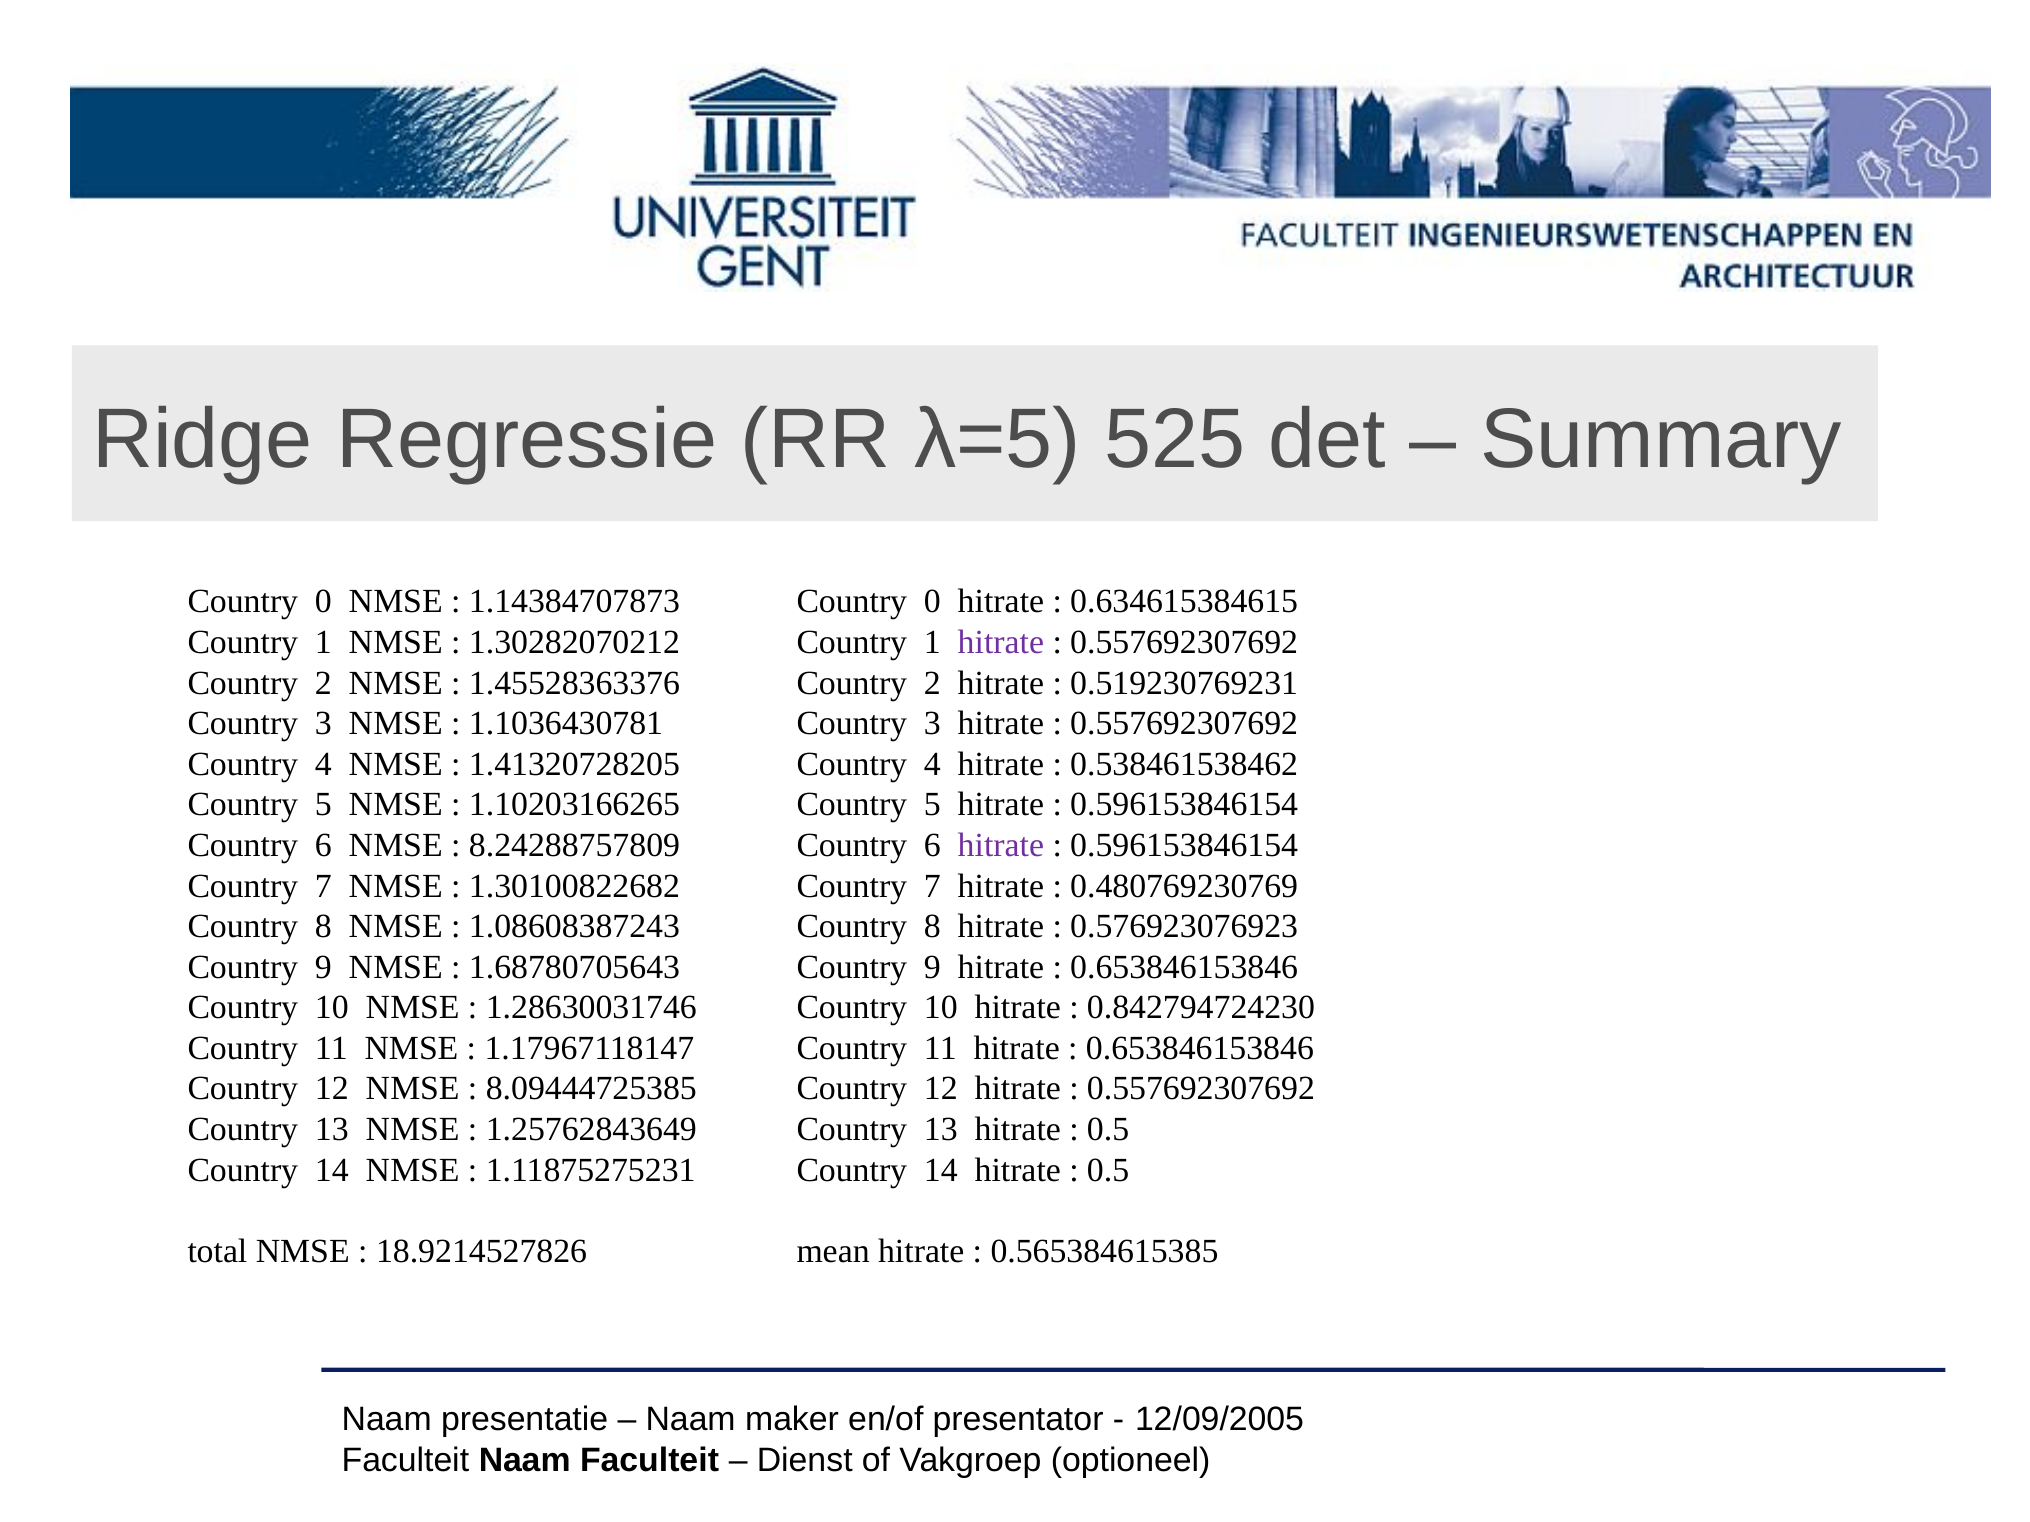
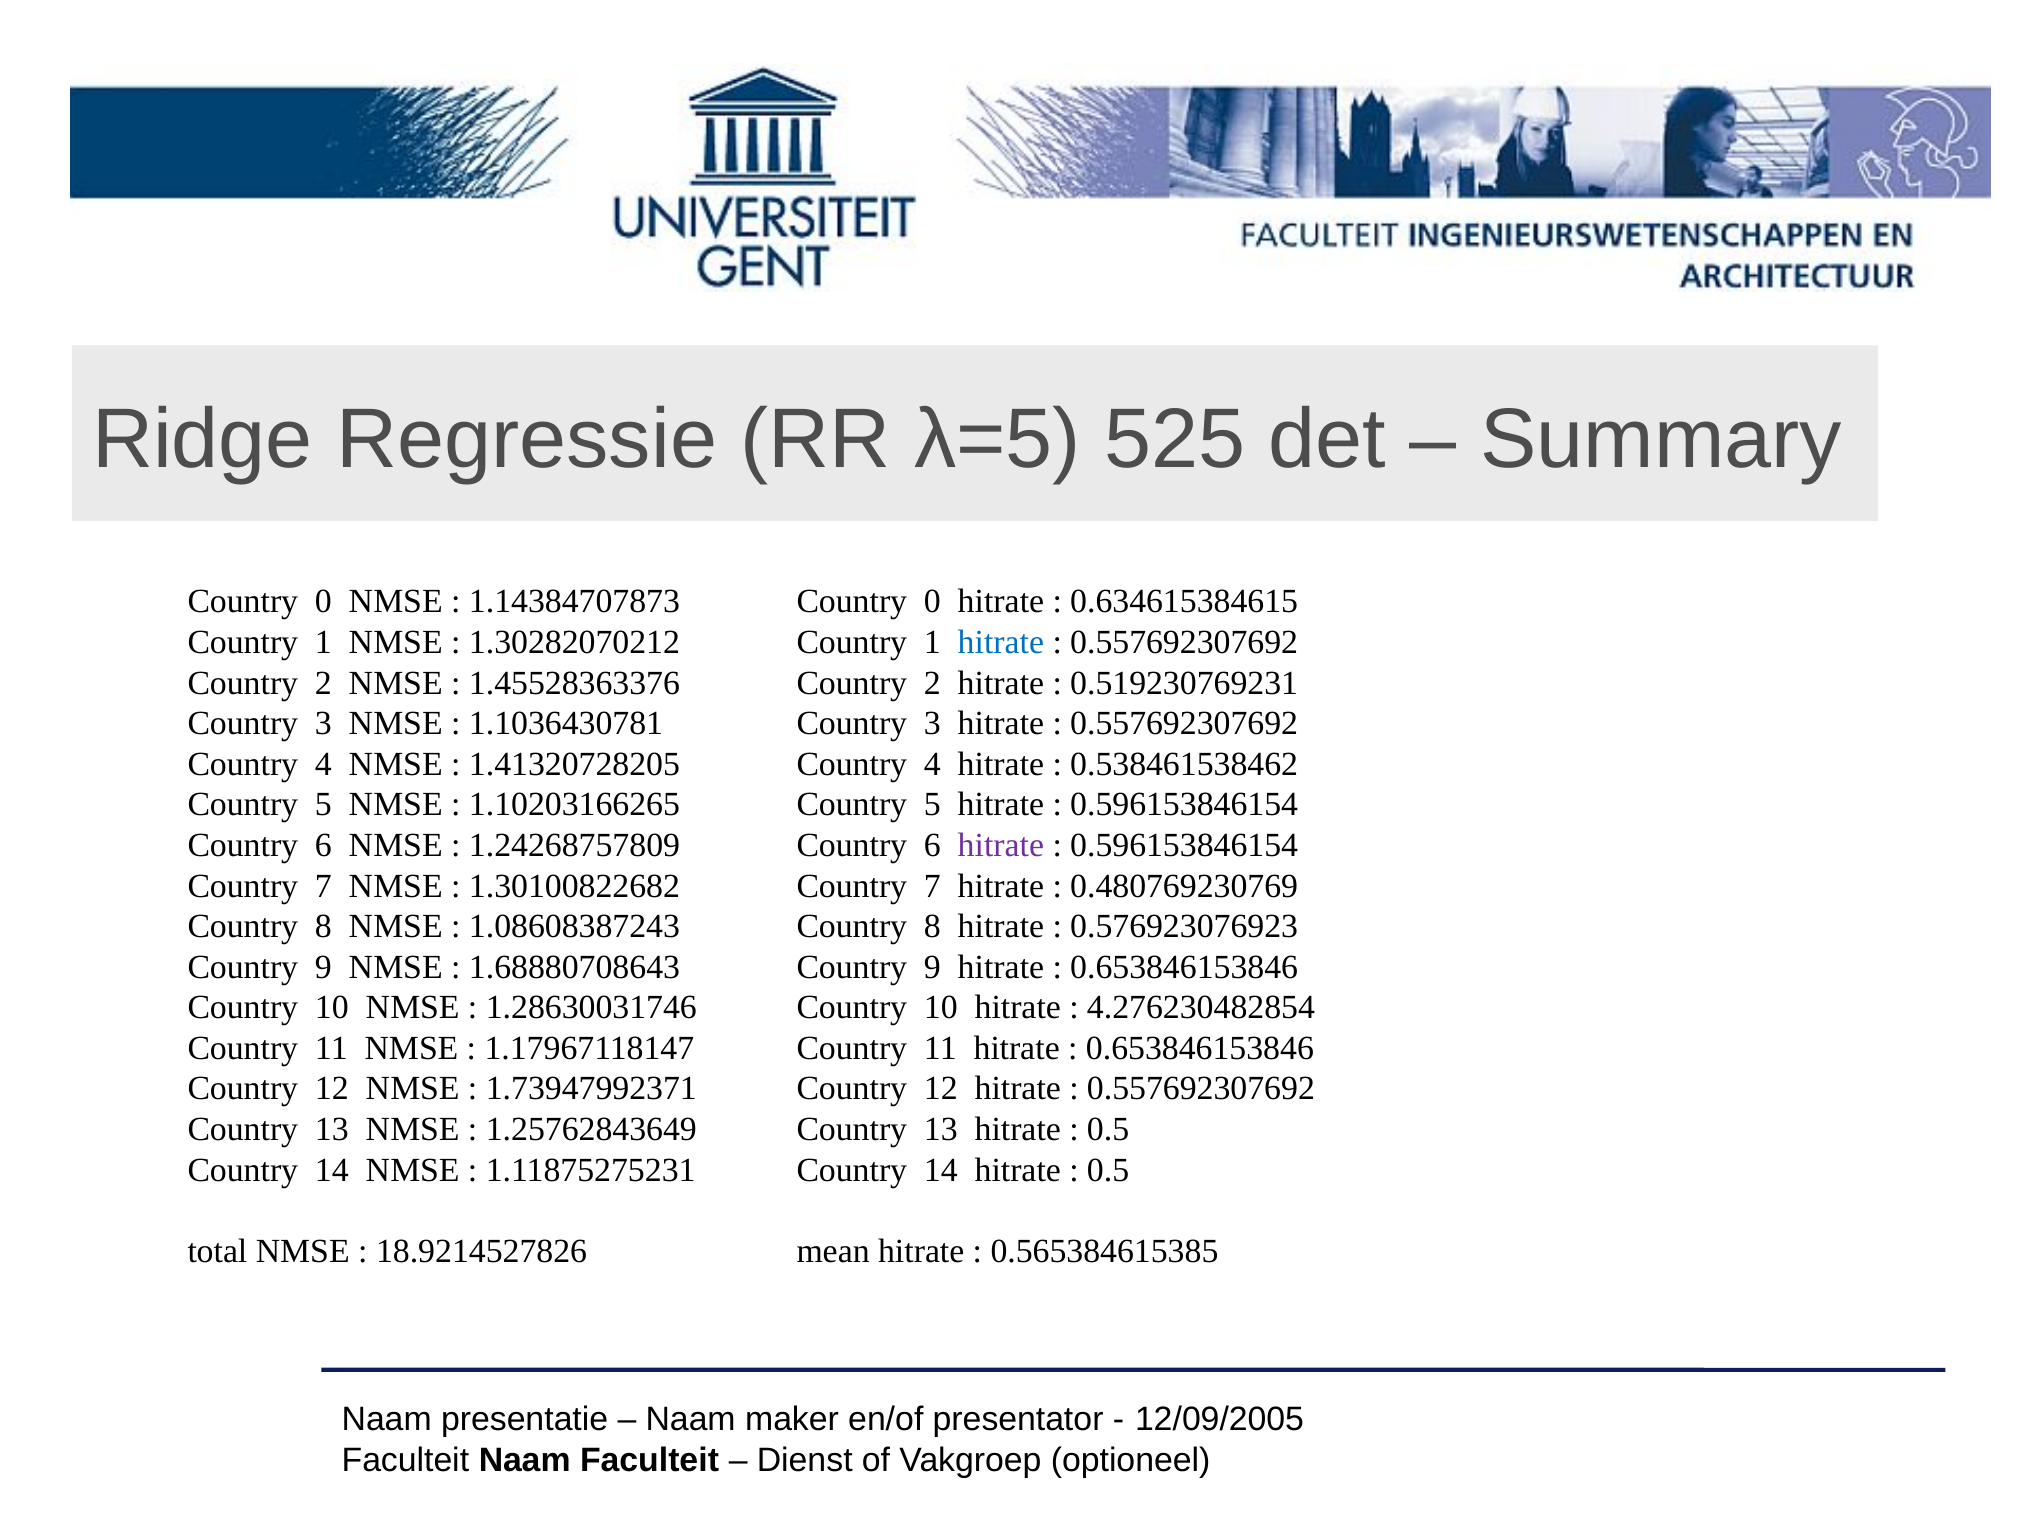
hitrate at (1001, 643) colour: purple -> blue
8.24288757809: 8.24288757809 -> 1.24268757809
1.68780705643: 1.68780705643 -> 1.68880708643
0.842794724230: 0.842794724230 -> 4.276230482854
8.09444725385: 8.09444725385 -> 1.73947992371
